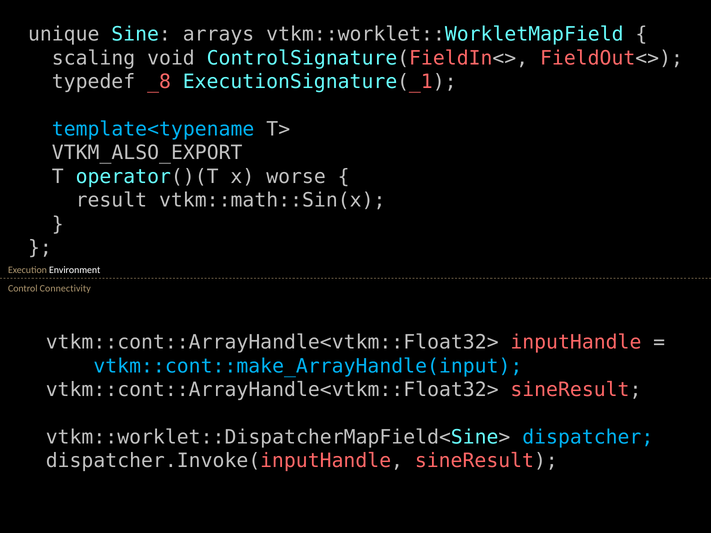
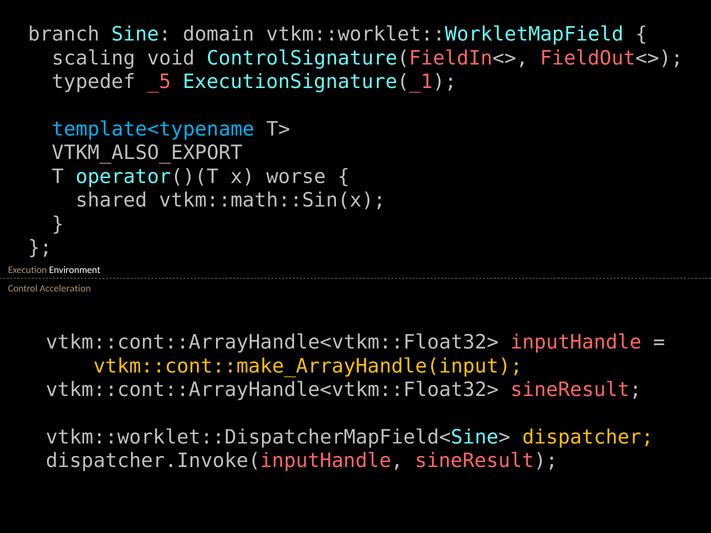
unique: unique -> branch
arrays: arrays -> domain
_8: _8 -> _5
result: result -> shared
Connectivity: Connectivity -> Acceleration
vtkm::cont::make_ArrayHandle(input colour: light blue -> yellow
dispatcher colour: light blue -> yellow
